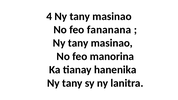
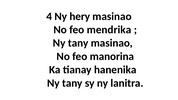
4 Ny tany: tany -> hery
fananana: fananana -> mendrika
